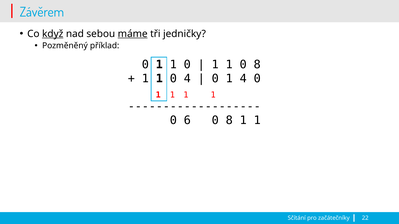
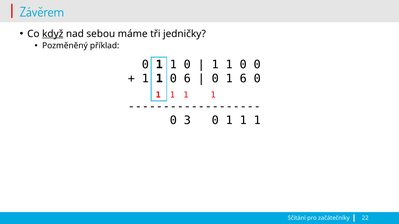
máme underline: present -> none
1 0 8: 8 -> 0
0 4: 4 -> 6
1 4: 4 -> 6
6: 6 -> 3
8 at (229, 120): 8 -> 1
